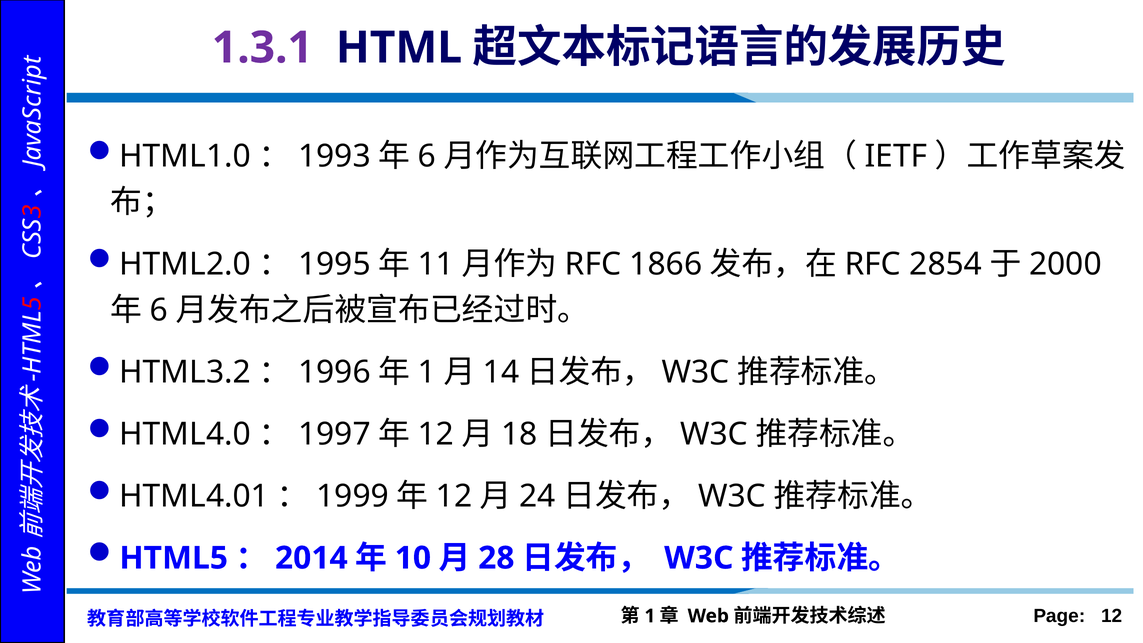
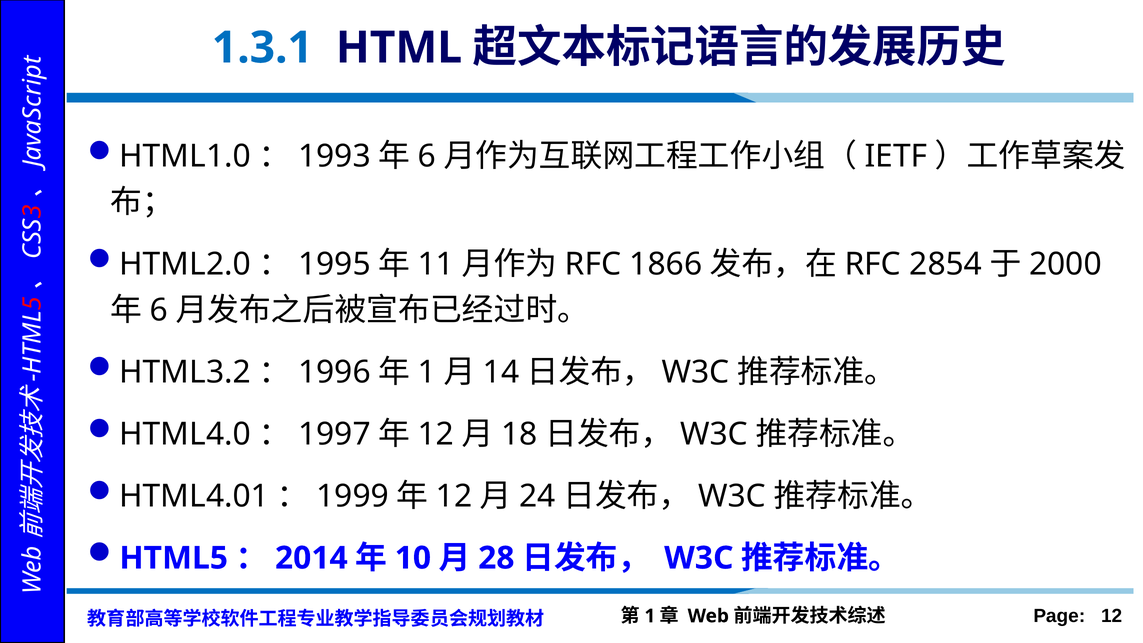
1.3.1 colour: purple -> blue
